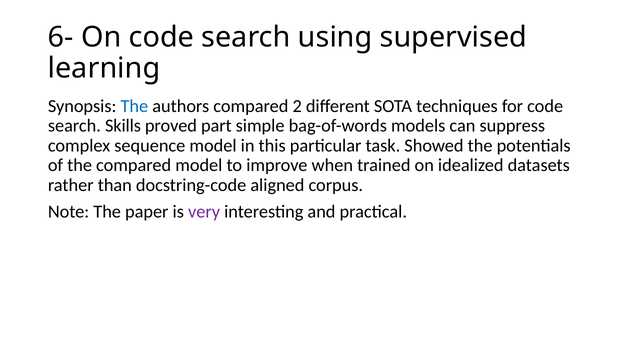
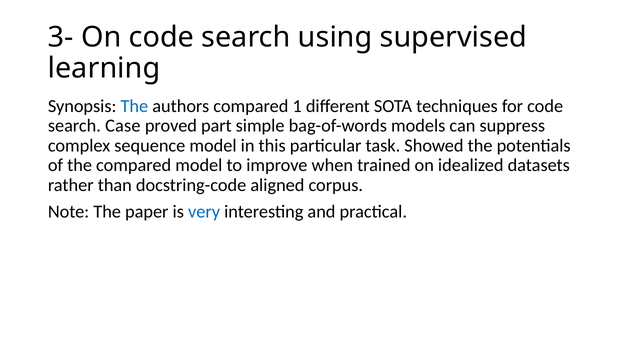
6-: 6- -> 3-
2: 2 -> 1
Skills: Skills -> Case
very colour: purple -> blue
